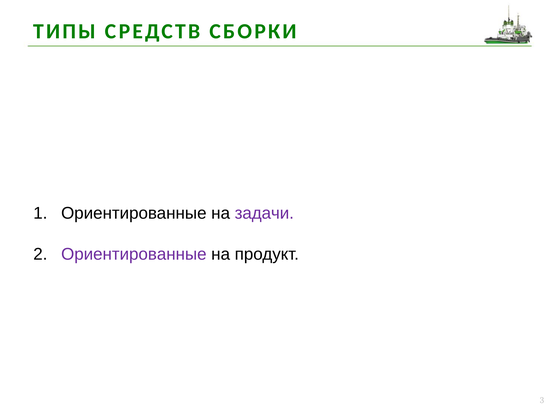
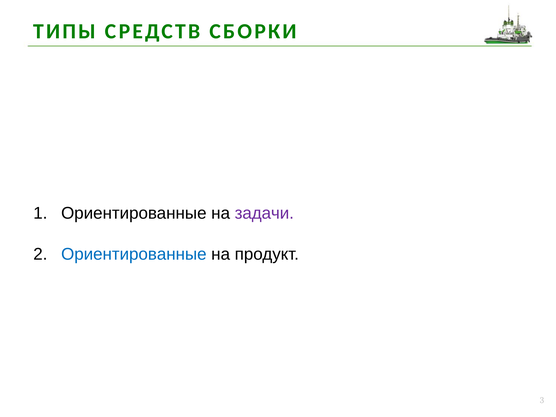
Ориентированные at (134, 254) colour: purple -> blue
